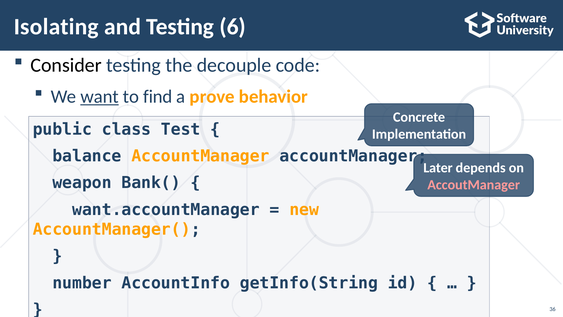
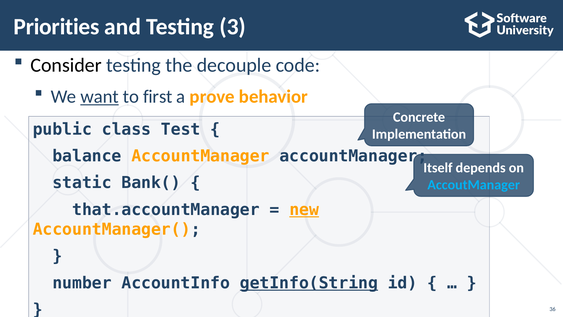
Isolating: Isolating -> Priorities
6: 6 -> 3
find: find -> first
Later: Later -> Itself
weapon: weapon -> static
AccoutManager colour: pink -> light blue
want.accountManager: want.accountManager -> that.accountManager
new underline: none -> present
getInfo(String underline: none -> present
